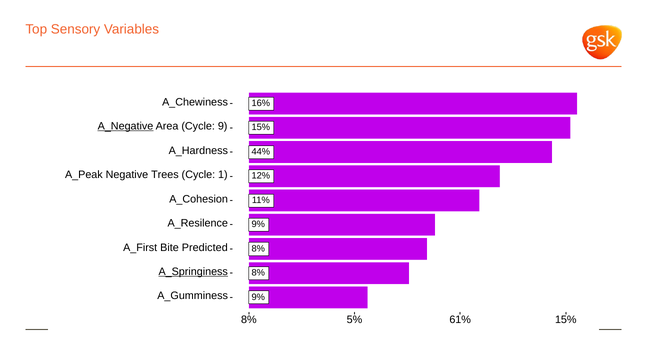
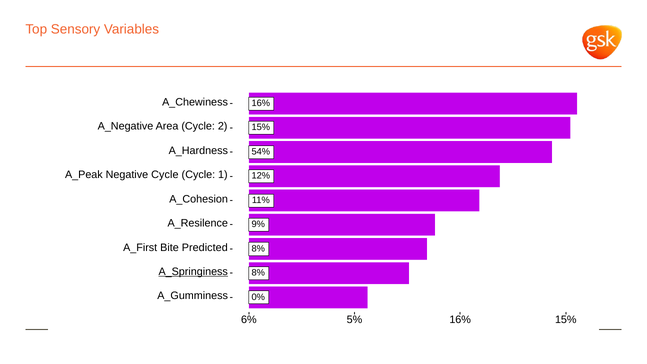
A_Negative underline: present -> none
9: 9 -> 2
44%: 44% -> 54%
Negative Trees: Trees -> Cycle
9% at (258, 297): 9% -> 0%
8% at (249, 320): 8% -> 6%
5% 61%: 61% -> 16%
